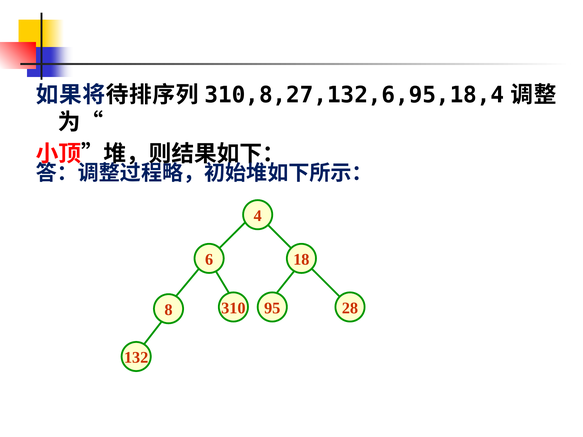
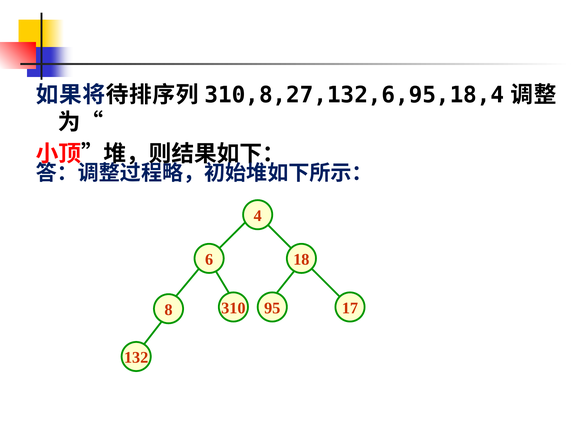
28: 28 -> 17
